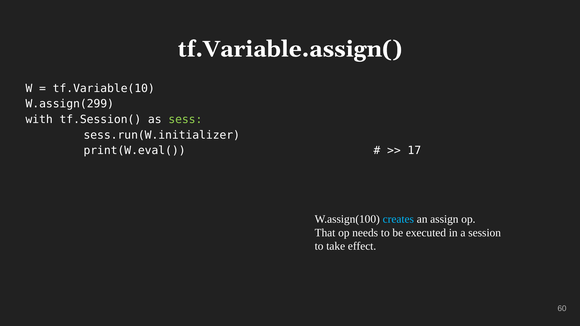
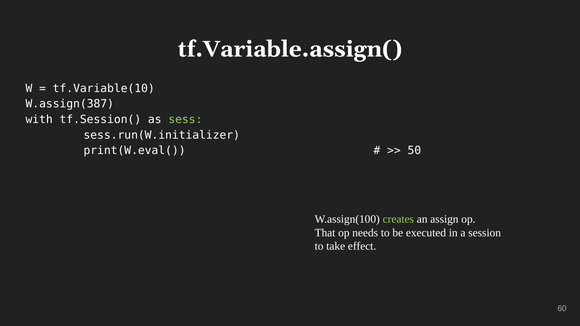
W.assign(299: W.assign(299 -> W.assign(387
17: 17 -> 50
creates colour: light blue -> light green
